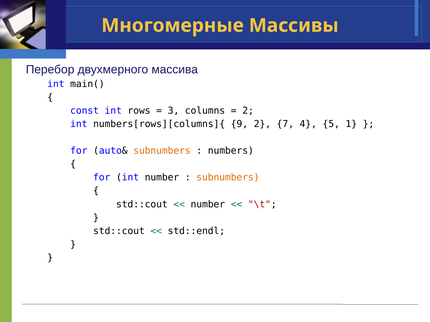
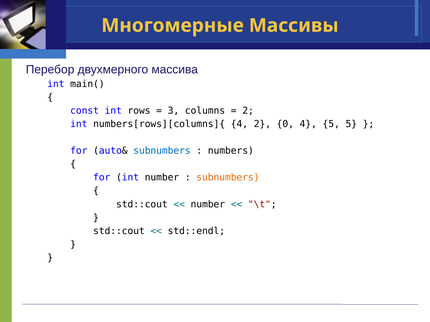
numbers[rows][columns]{ 9: 9 -> 4
7: 7 -> 0
5 1: 1 -> 5
subnumbers at (162, 151) colour: orange -> blue
